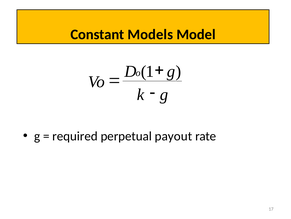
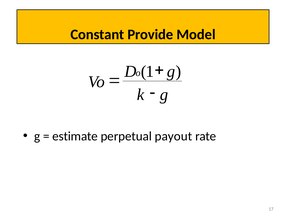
Models: Models -> Provide
required: required -> estimate
